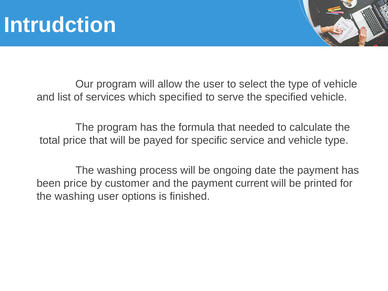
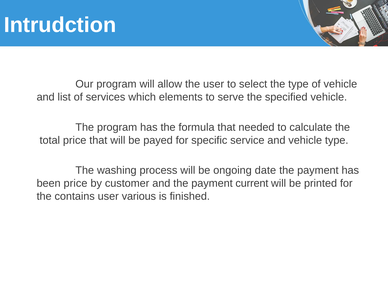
which specified: specified -> elements
washing at (75, 196): washing -> contains
options: options -> various
